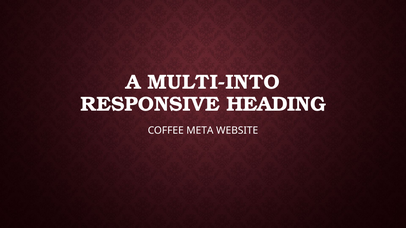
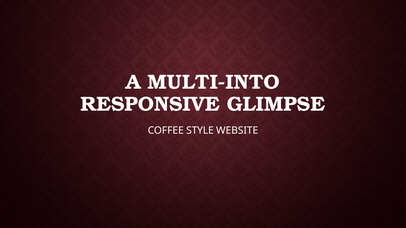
HEADING: HEADING -> GLIMPSE
META: META -> STYLE
